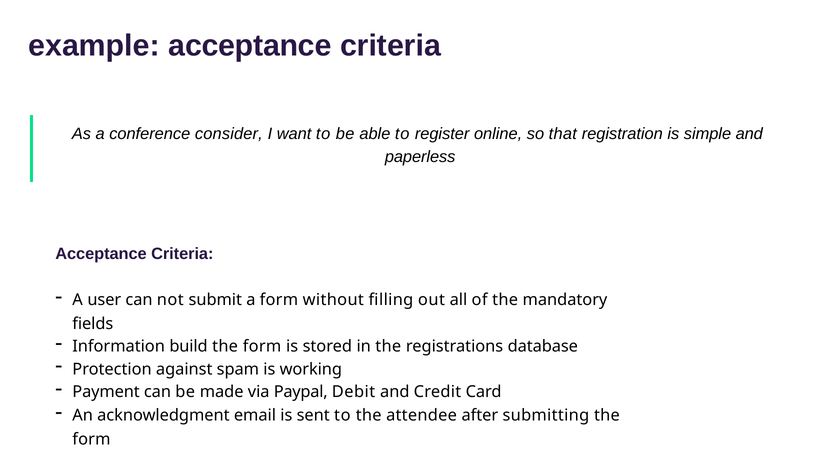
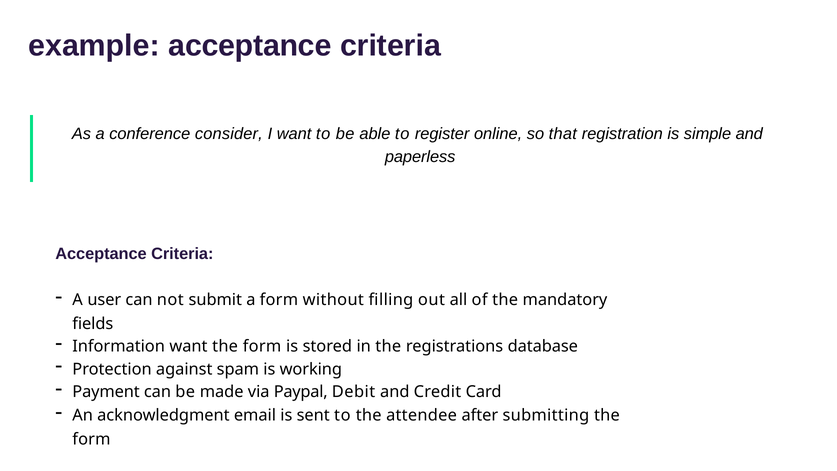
Information build: build -> want
